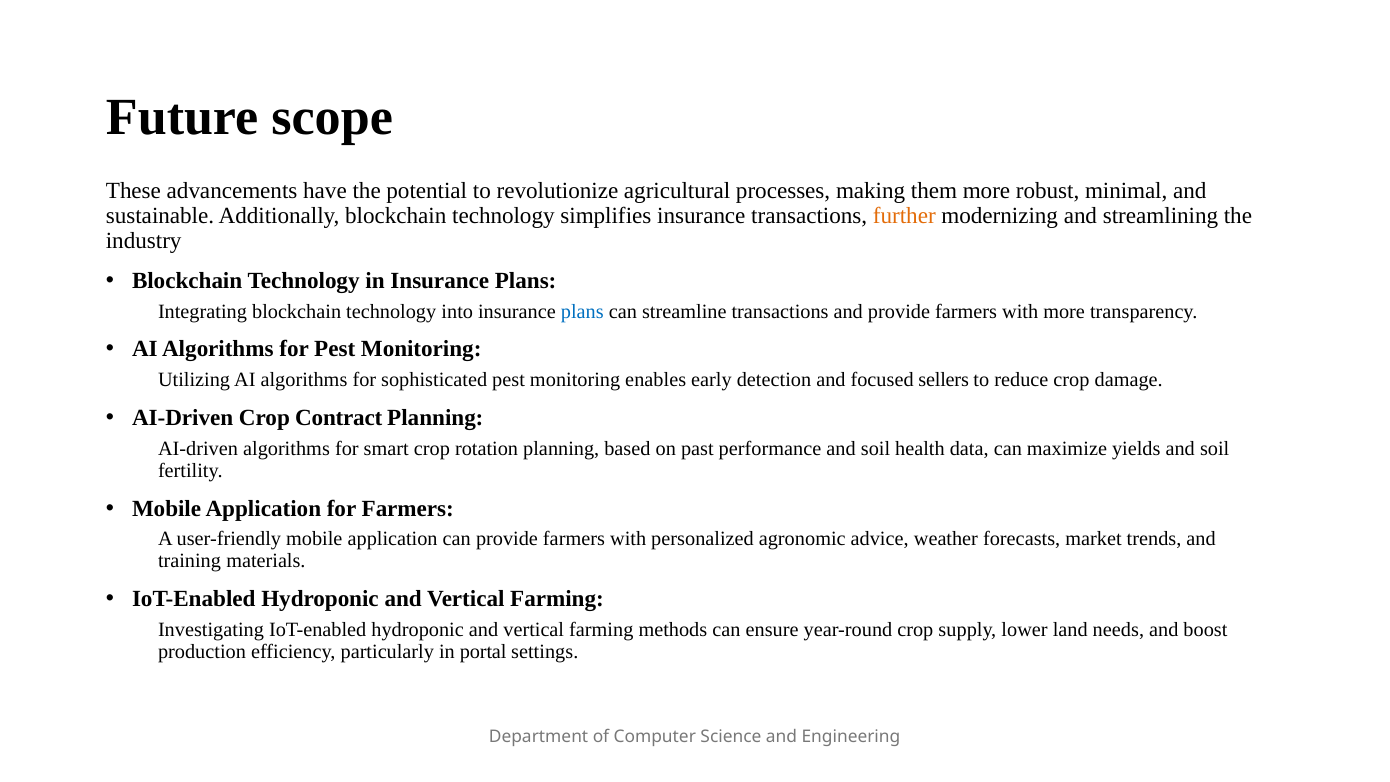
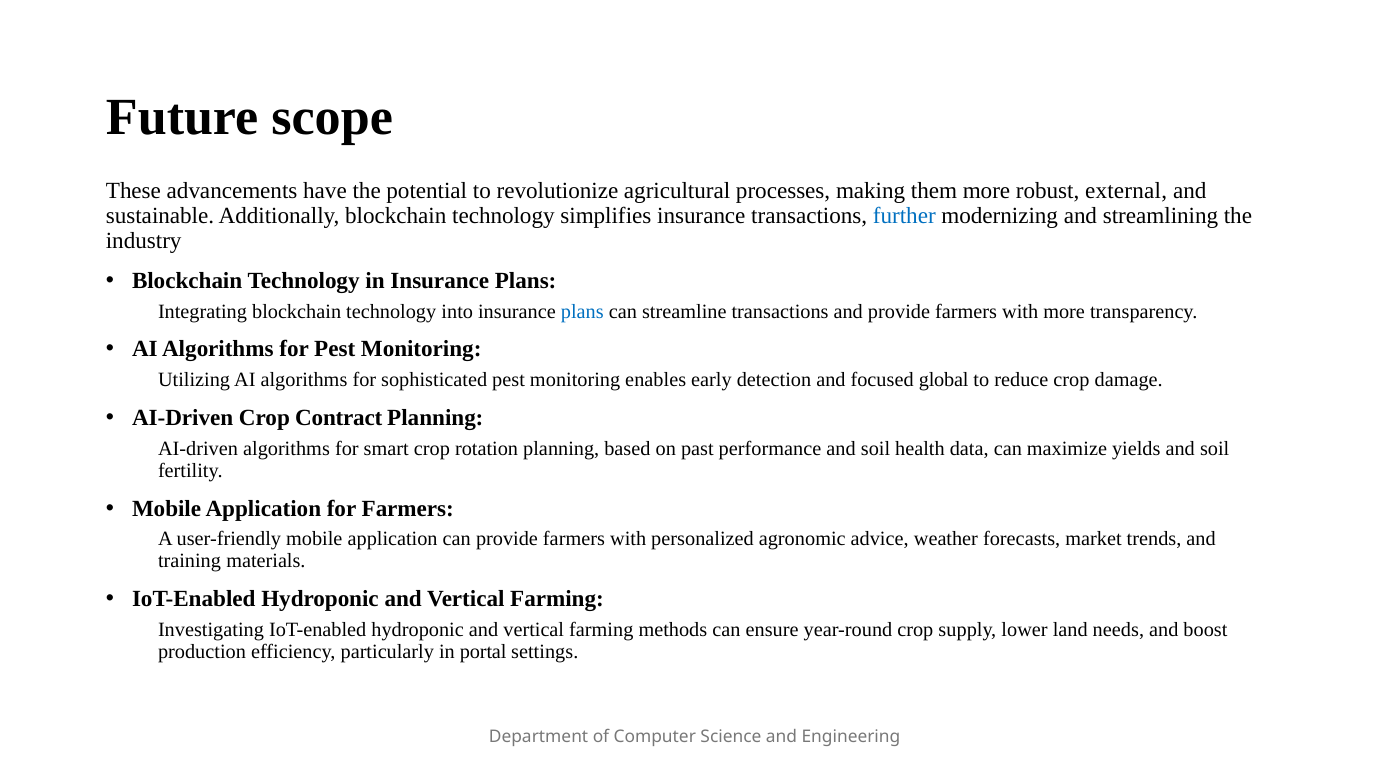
minimal: minimal -> external
further colour: orange -> blue
sellers: sellers -> global
